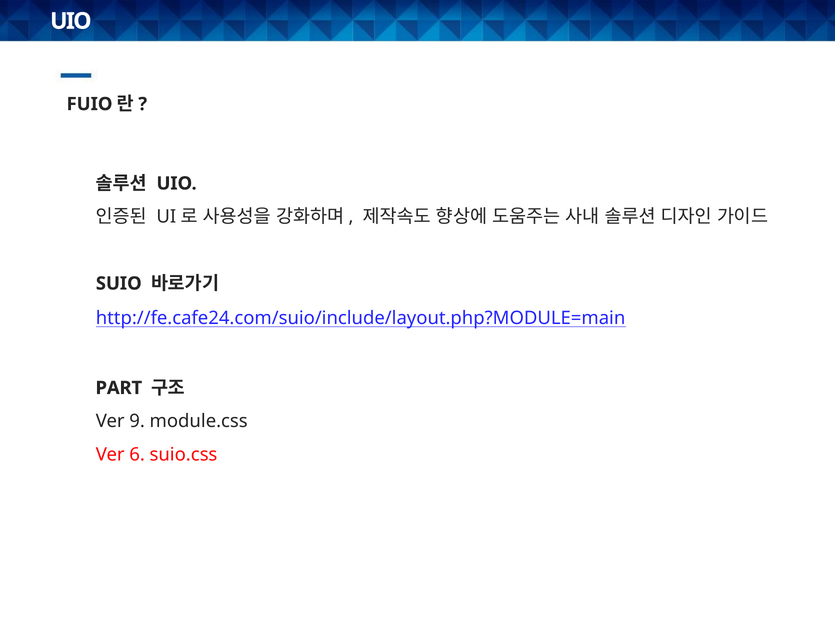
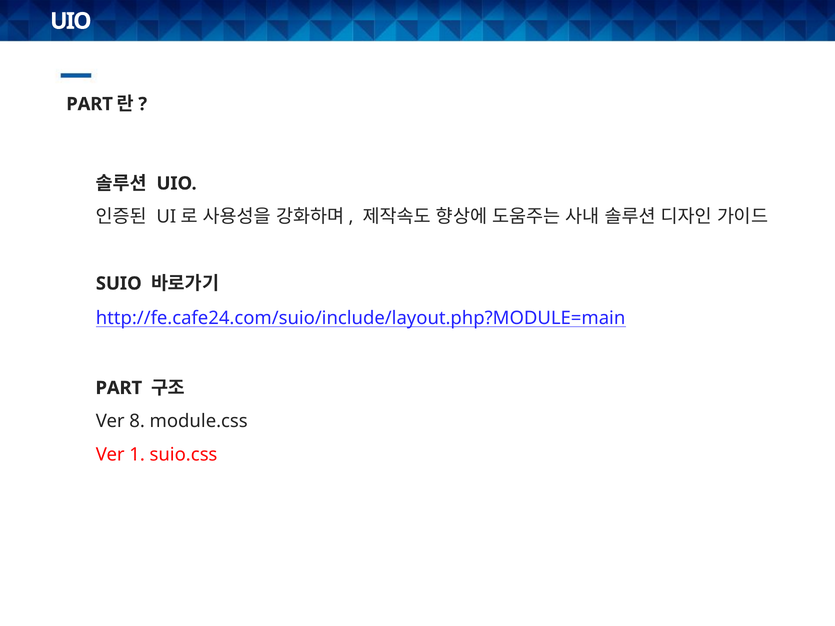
FUIO at (89, 104): FUIO -> PART
9: 9 -> 8
6: 6 -> 1
